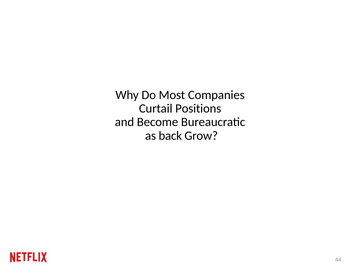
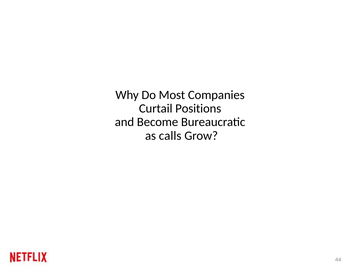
back: back -> calls
